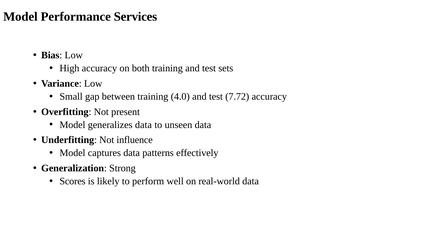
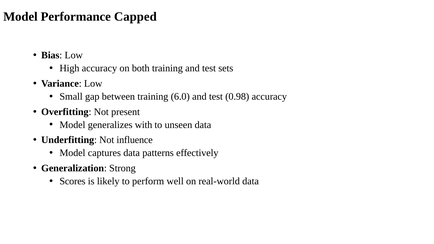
Services: Services -> Capped
4.0: 4.0 -> 6.0
7.72: 7.72 -> 0.98
generalizes data: data -> with
